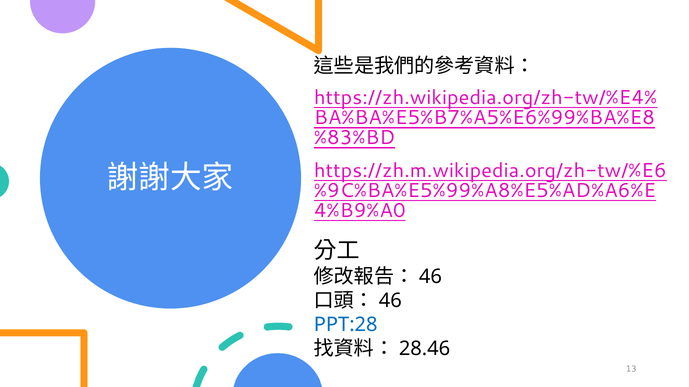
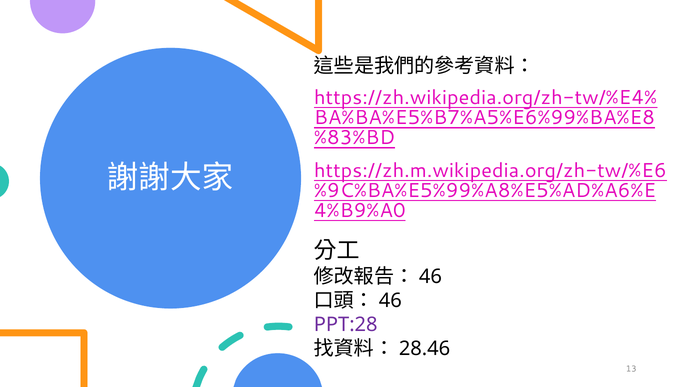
PPT:28 colour: blue -> purple
